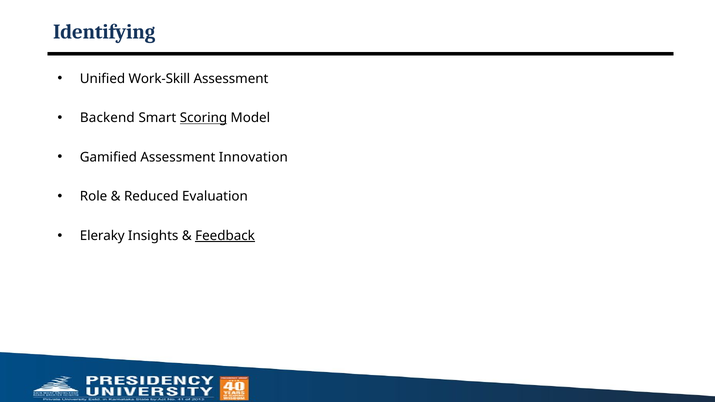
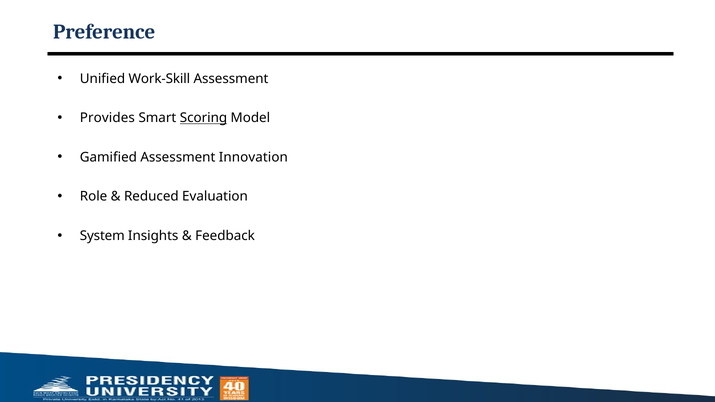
Identifying: Identifying -> Preference
Backend: Backend -> Provides
Eleraky: Eleraky -> System
Feedback underline: present -> none
